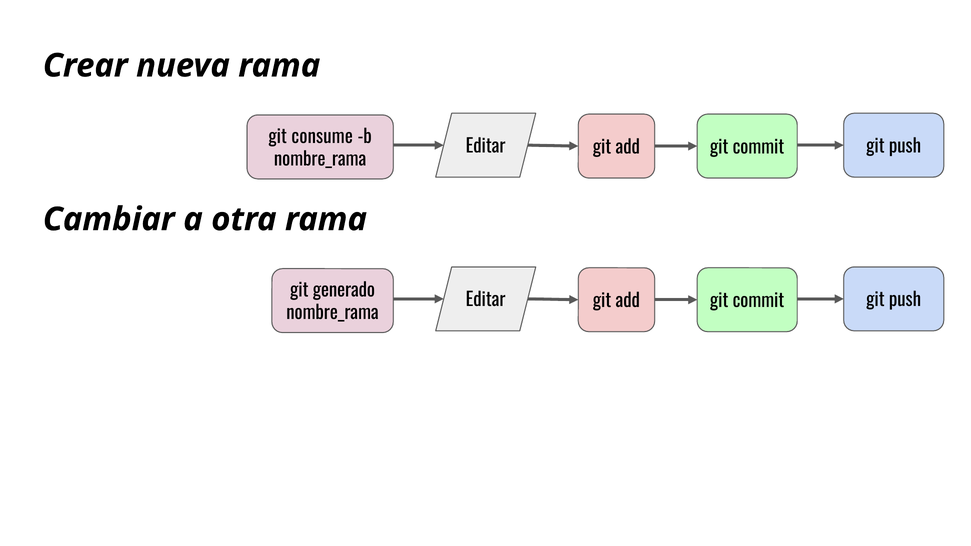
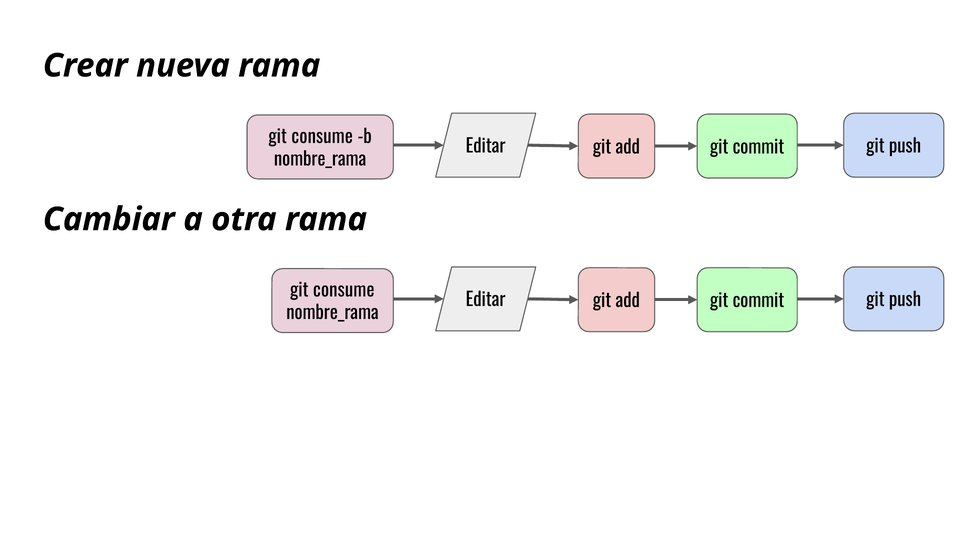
generado at (344, 291): generado -> consume
